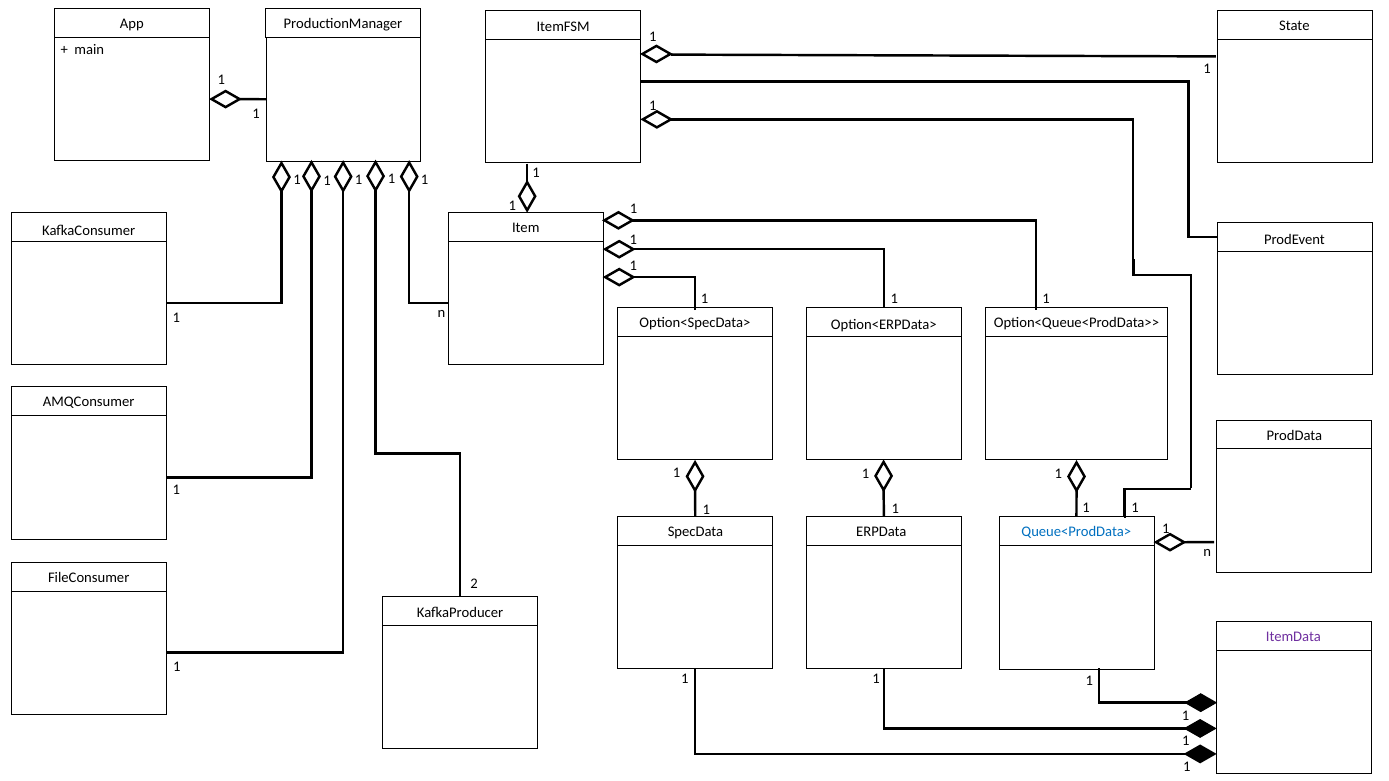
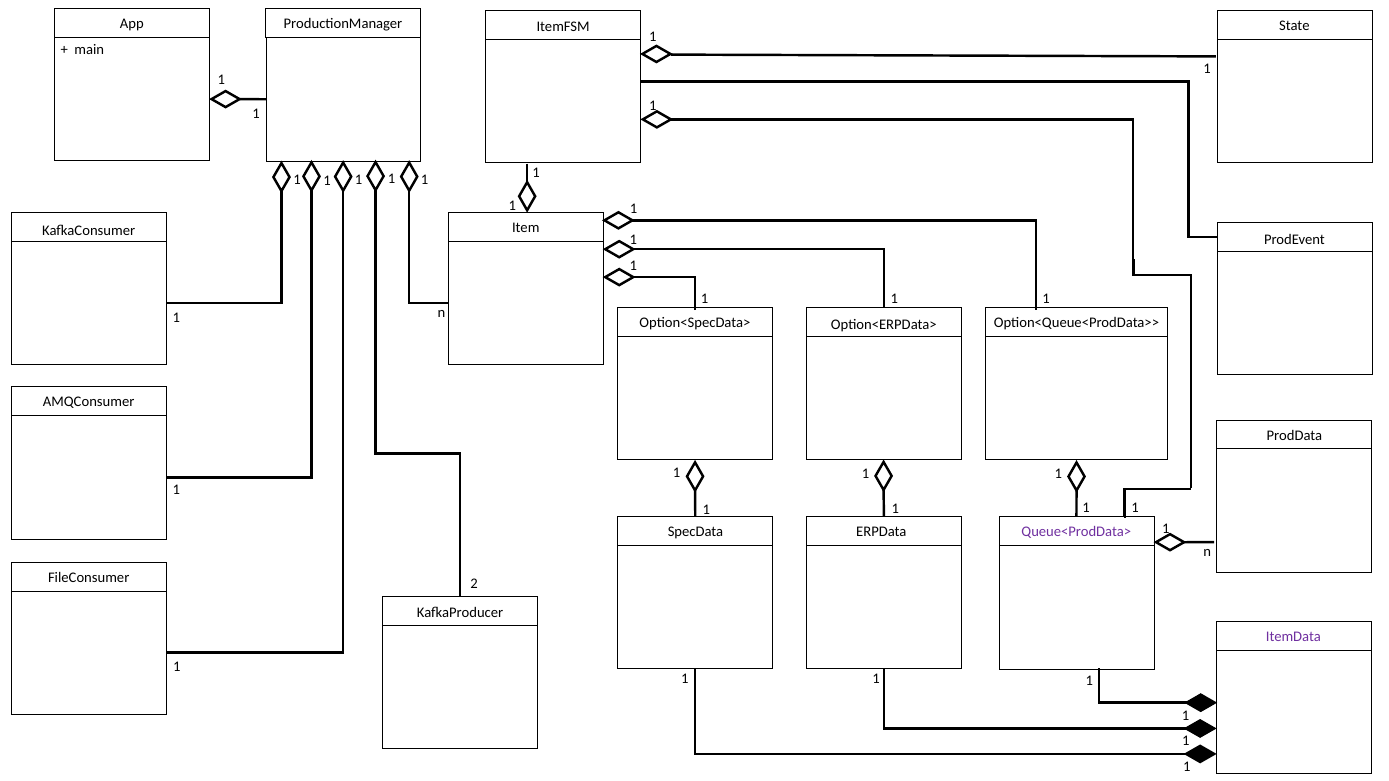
Queue<ProdData> colour: blue -> purple
